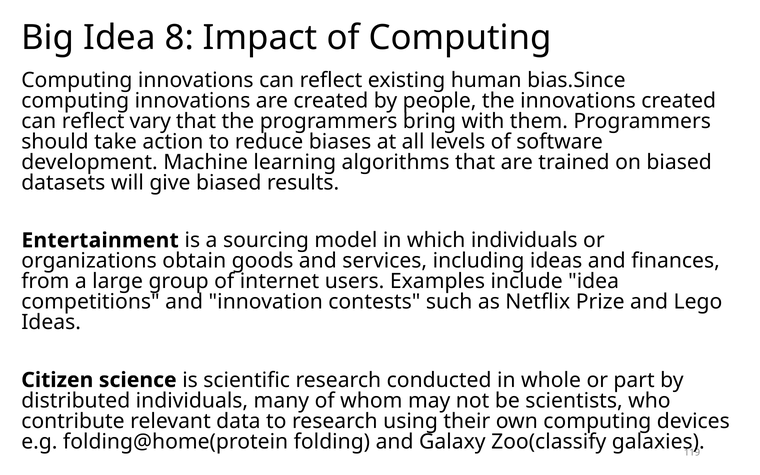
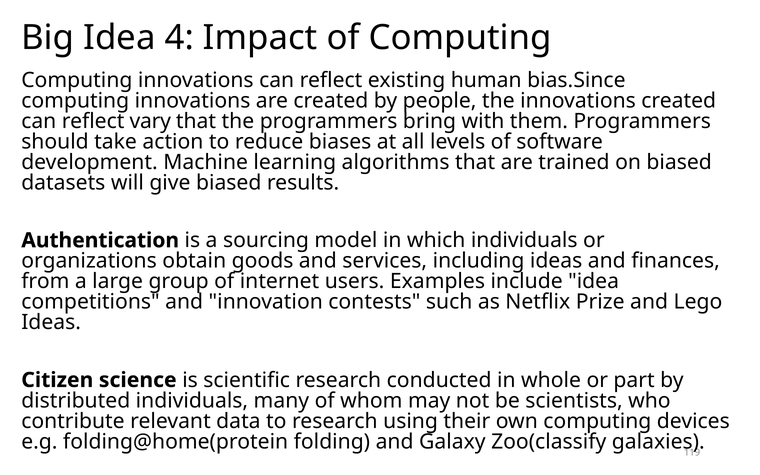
8: 8 -> 4
Entertainment: Entertainment -> Authentication
